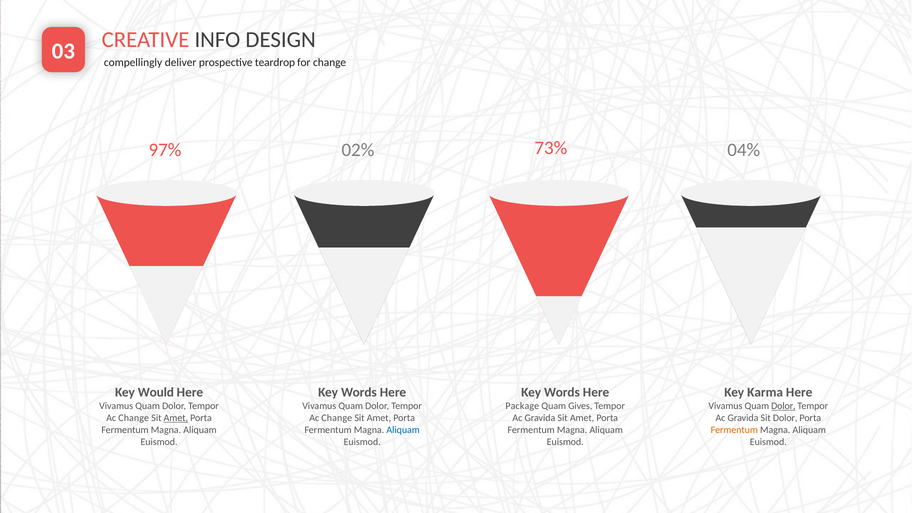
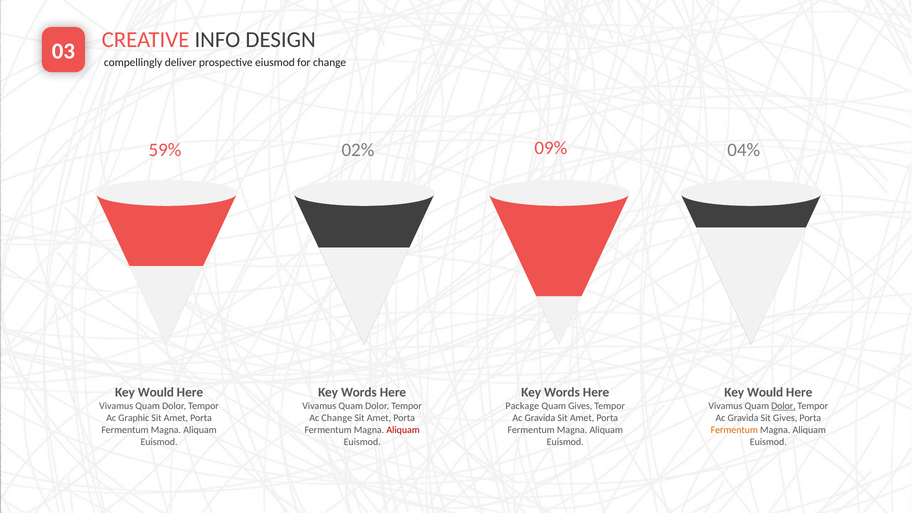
teardrop: teardrop -> eiusmod
97%: 97% -> 59%
73%: 73% -> 09%
Karma at (765, 392): Karma -> Would
Change at (134, 418): Change -> Graphic
Amet at (176, 418) underline: present -> none
Sit Dolor: Dolor -> Gives
Aliquam at (403, 430) colour: blue -> red
